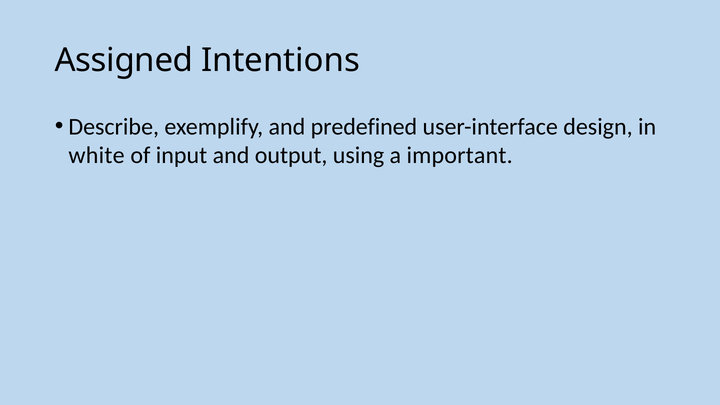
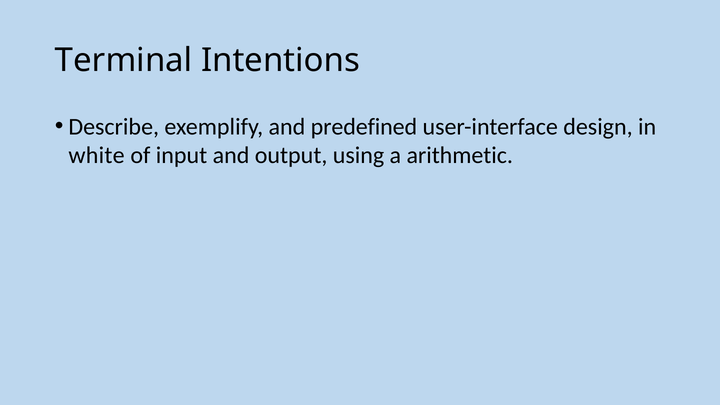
Assigned: Assigned -> Terminal
important: important -> arithmetic
